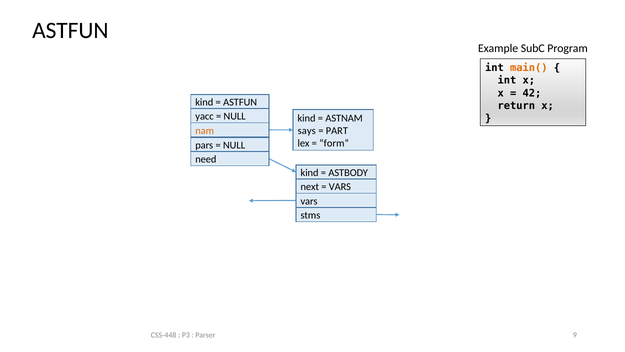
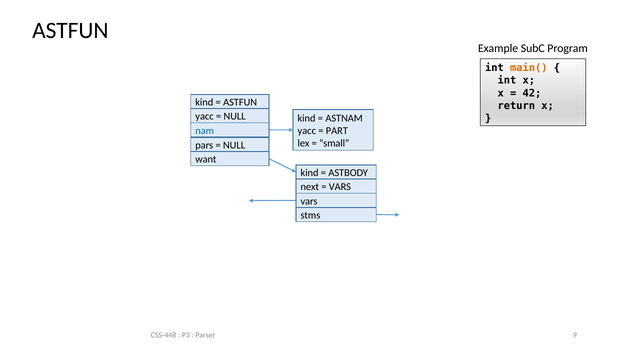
nam colour: orange -> blue
says at (307, 130): says -> yacc
form: form -> small
need: need -> want
